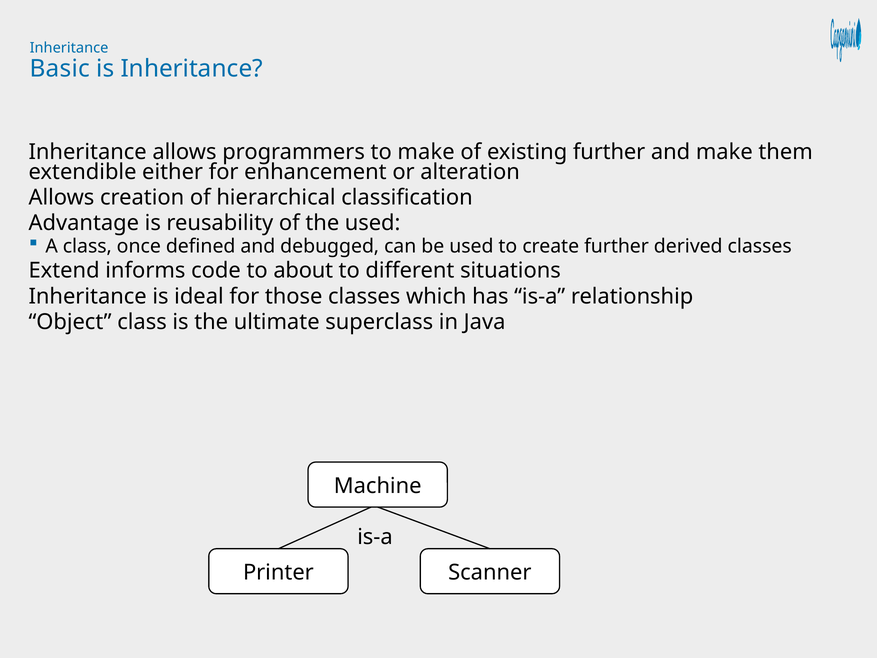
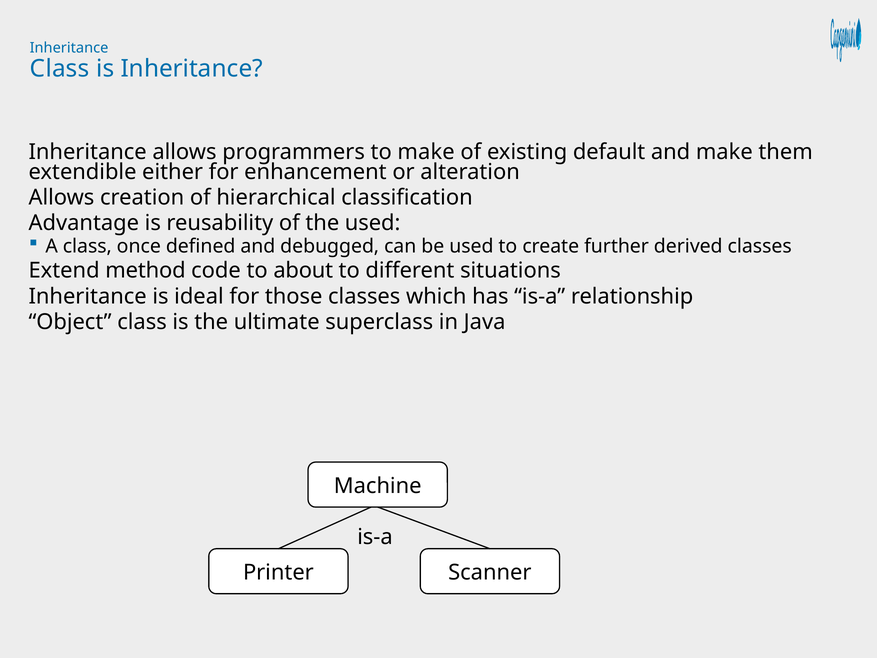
Basic at (60, 69): Basic -> Class
existing further: further -> default
informs: informs -> method
